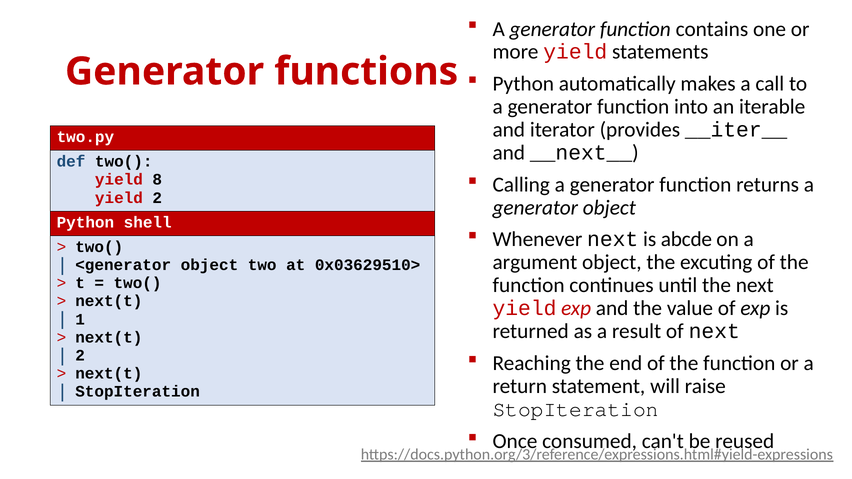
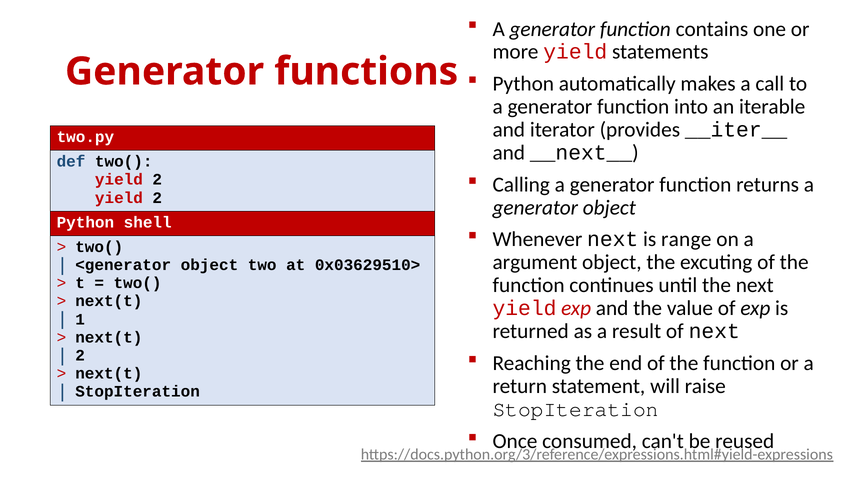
8 at (157, 180): 8 -> 2
abcde: abcde -> range
